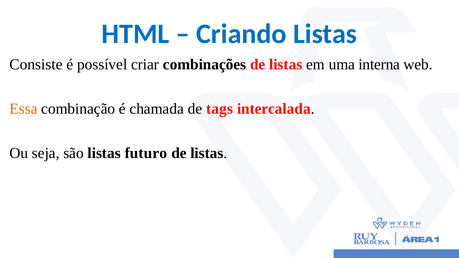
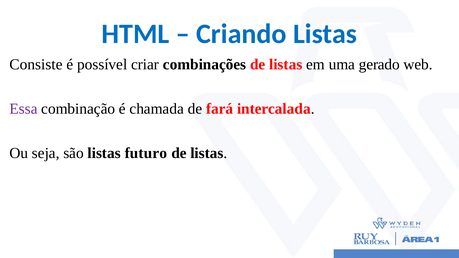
interna: interna -> gerado
Essa colour: orange -> purple
tags: tags -> fará
